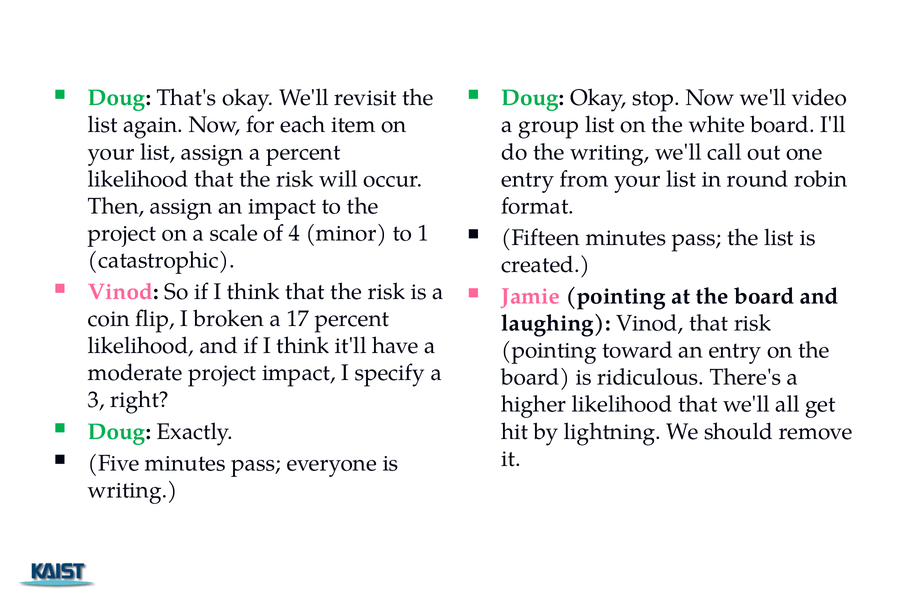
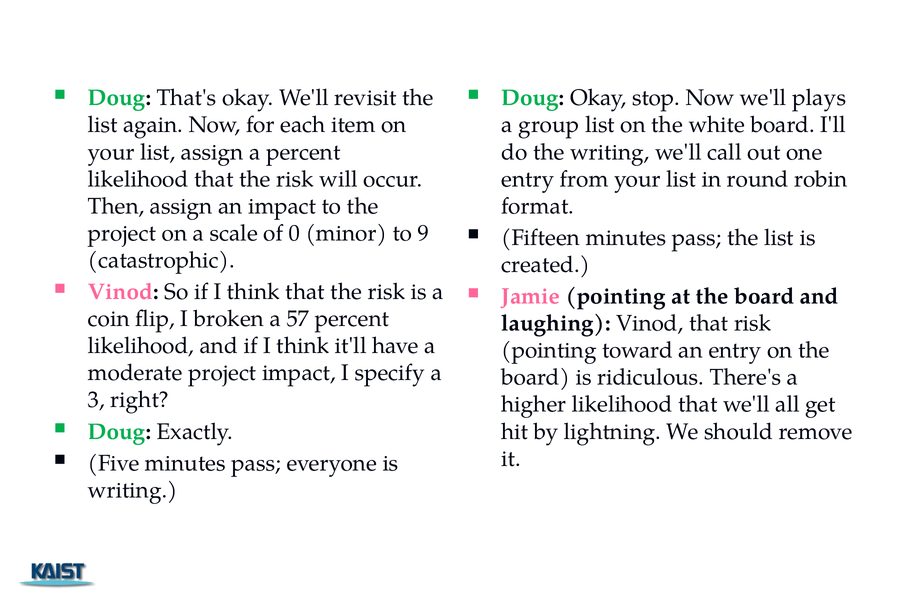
video: video -> plays
4: 4 -> 0
1: 1 -> 9
17: 17 -> 57
